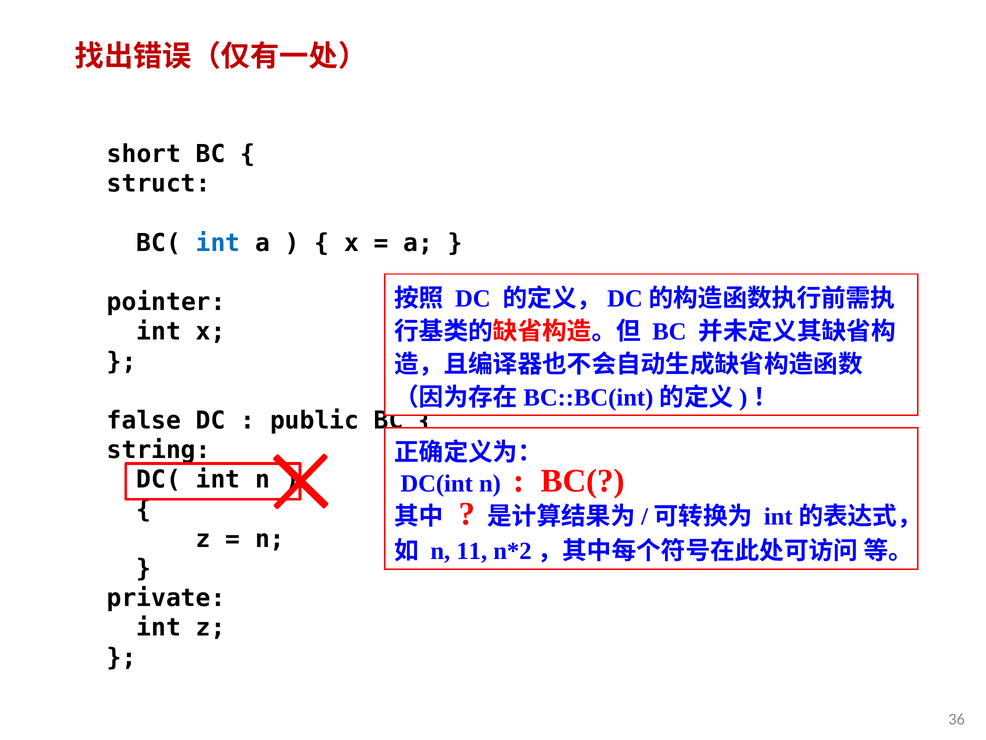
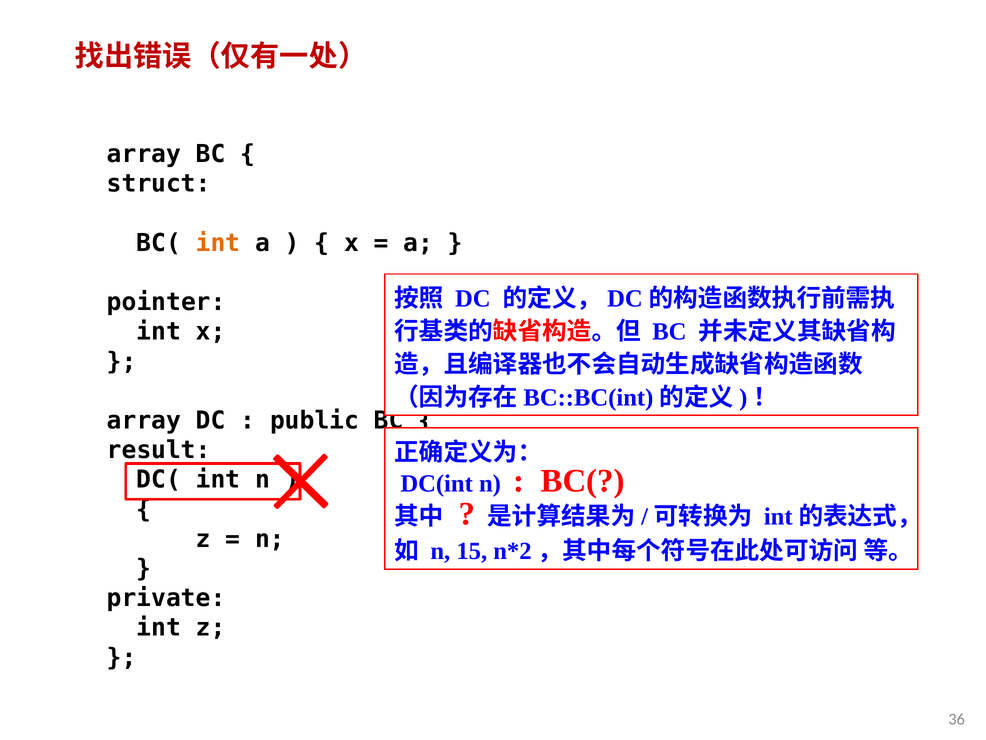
short at (144, 154): short -> array
int at (218, 243) colour: blue -> orange
false at (144, 420): false -> array
string: string -> result
11: 11 -> 15
